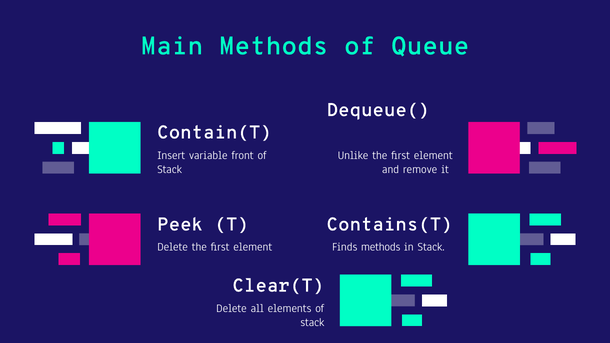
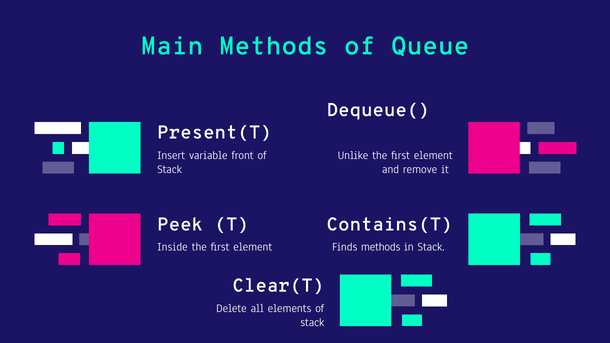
Contain(T: Contain(T -> Present(T
Delete at (173, 247): Delete -> Inside
